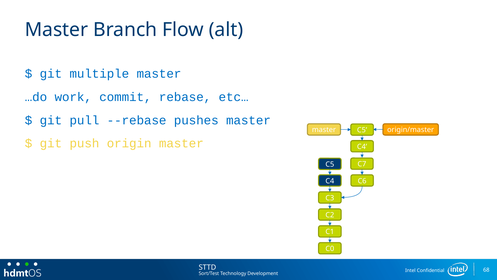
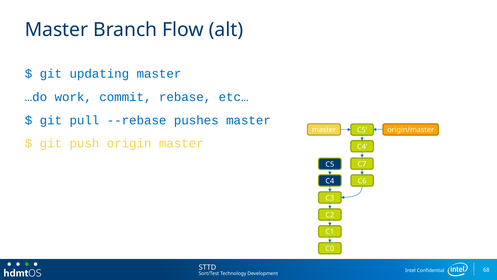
multiple: multiple -> updating
